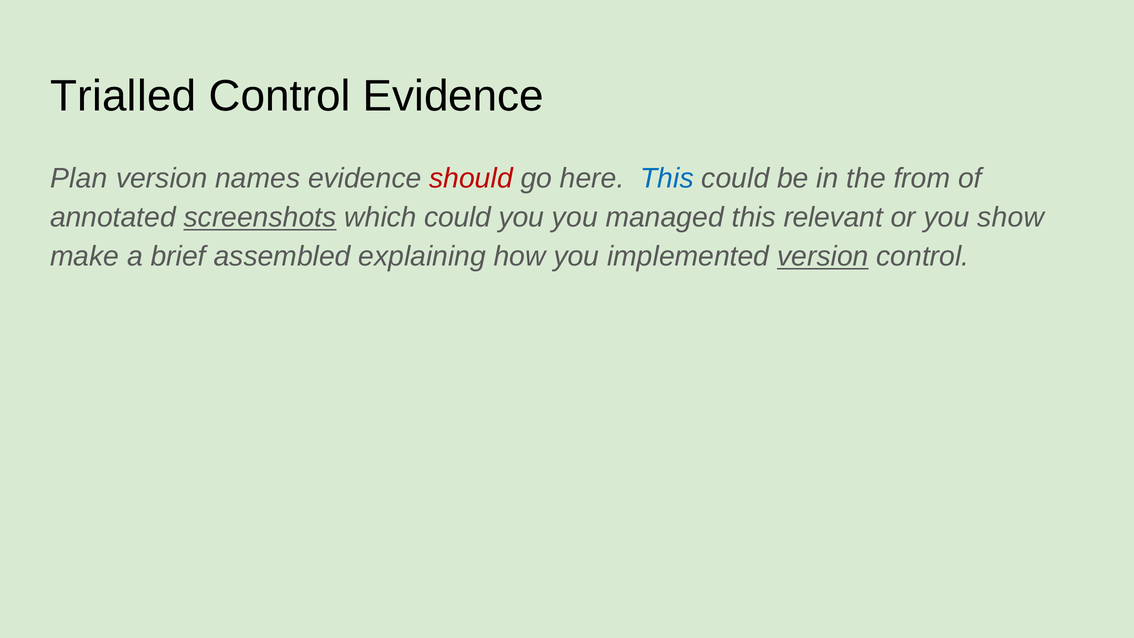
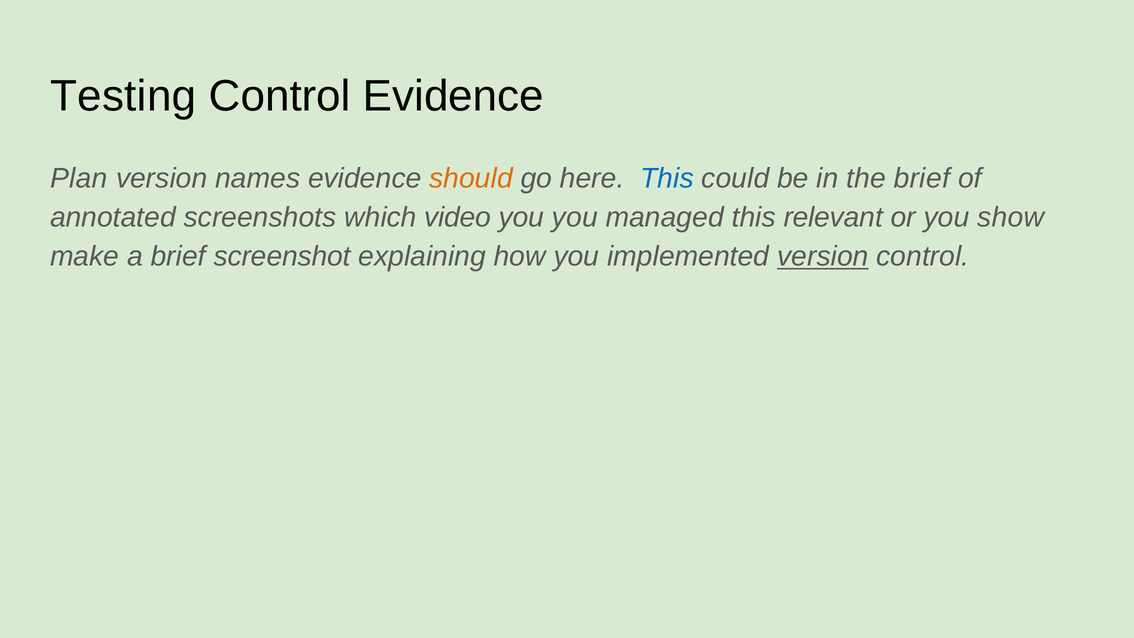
Trialled: Trialled -> Testing
should colour: red -> orange
the from: from -> brief
screenshots underline: present -> none
which could: could -> video
assembled: assembled -> screenshot
